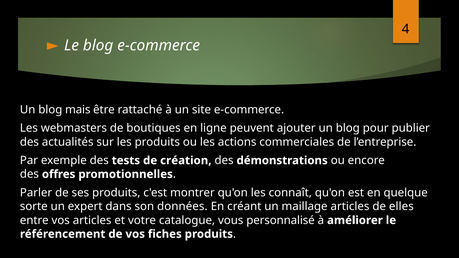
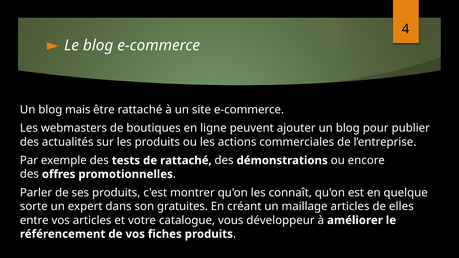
de création: création -> rattaché
données: données -> gratuites
personnalisé: personnalisé -> développeur
